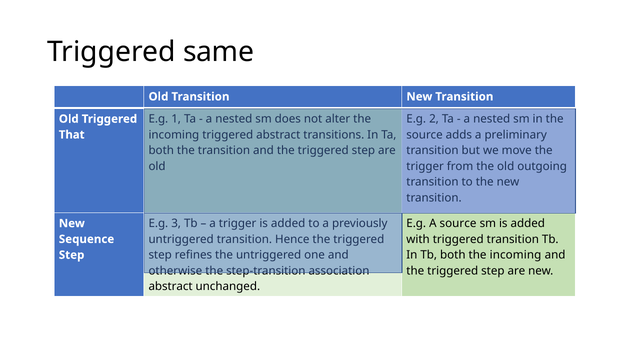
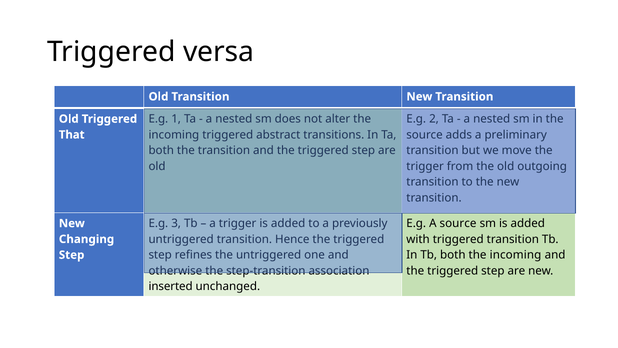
same: same -> versa
Sequence: Sequence -> Changing
abstract at (171, 286): abstract -> inserted
